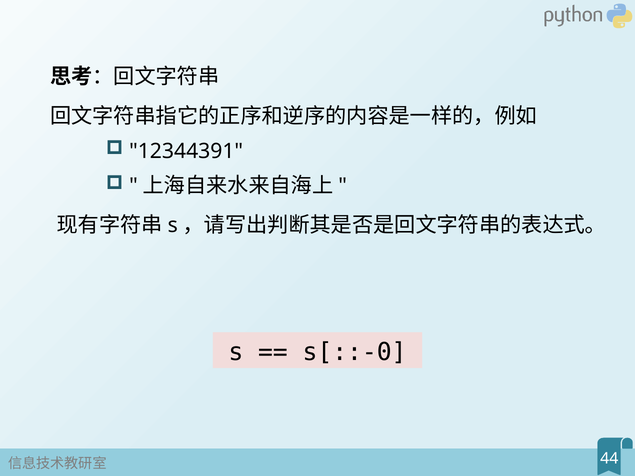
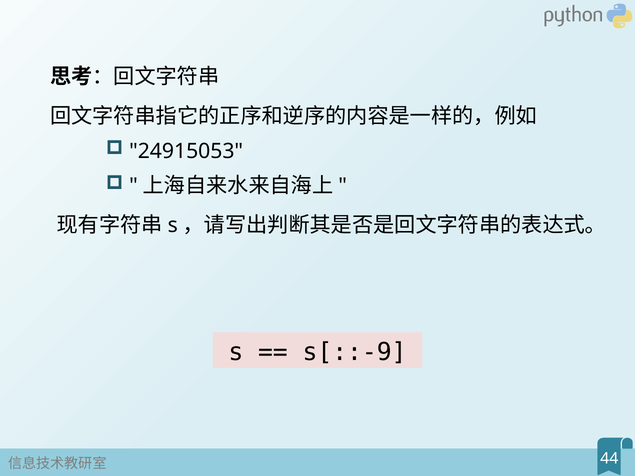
12344391: 12344391 -> 24915053
s[::-0: s[::-0 -> s[::-9
